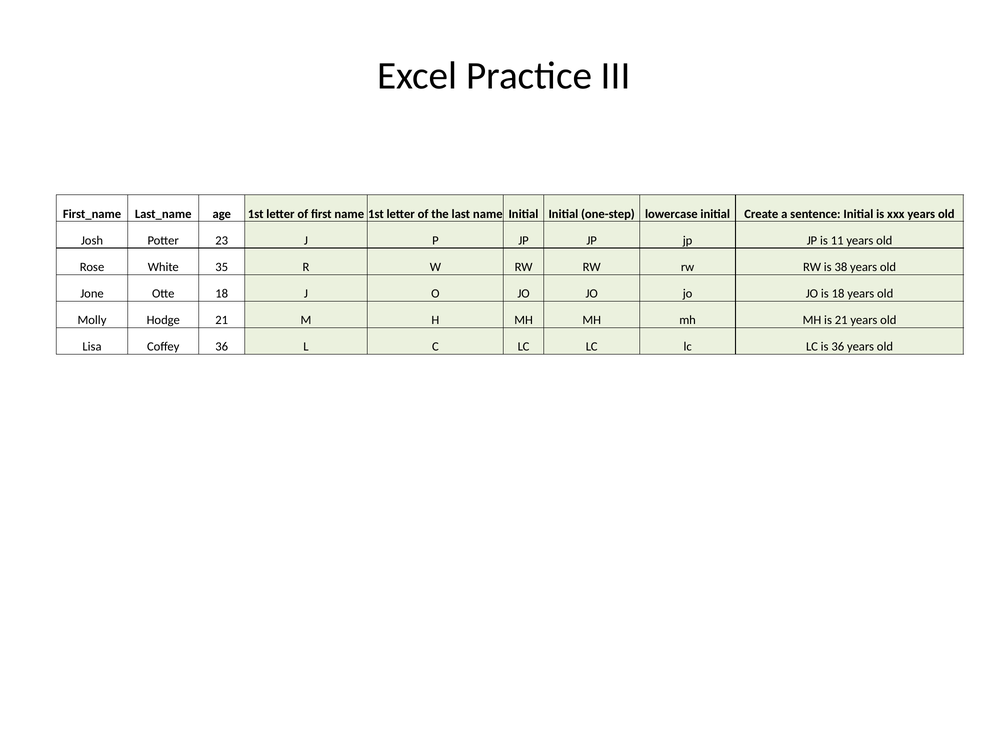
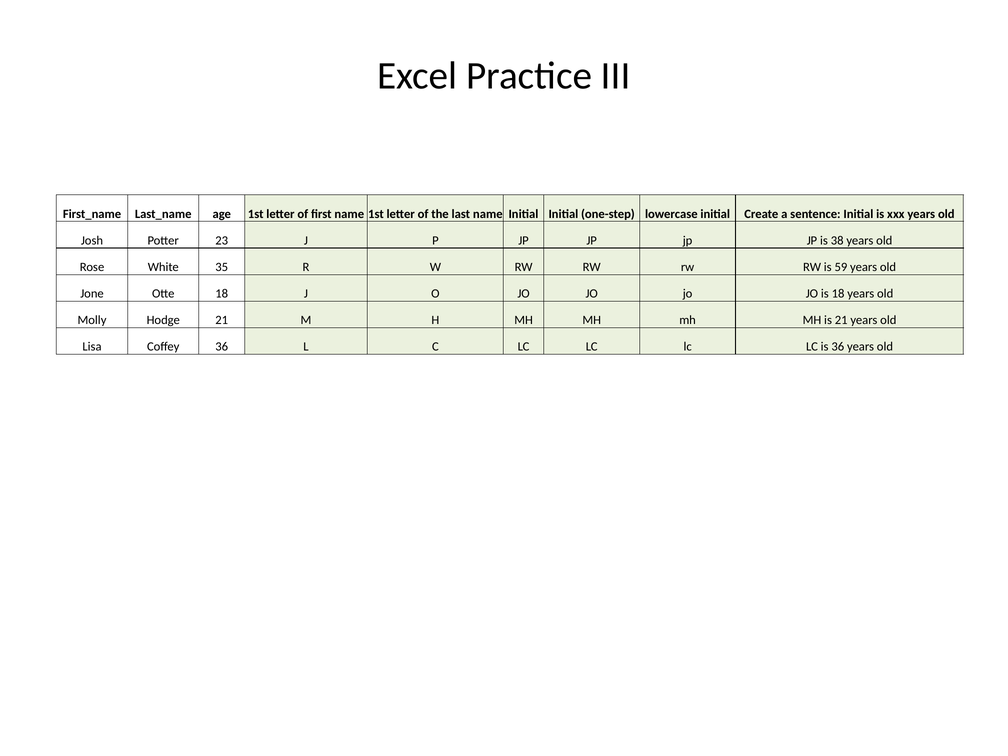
11: 11 -> 38
38: 38 -> 59
